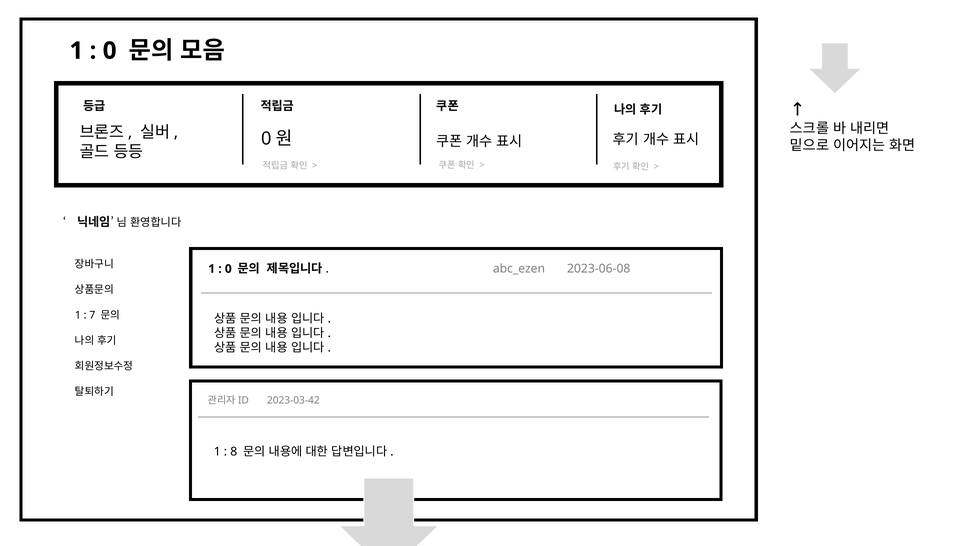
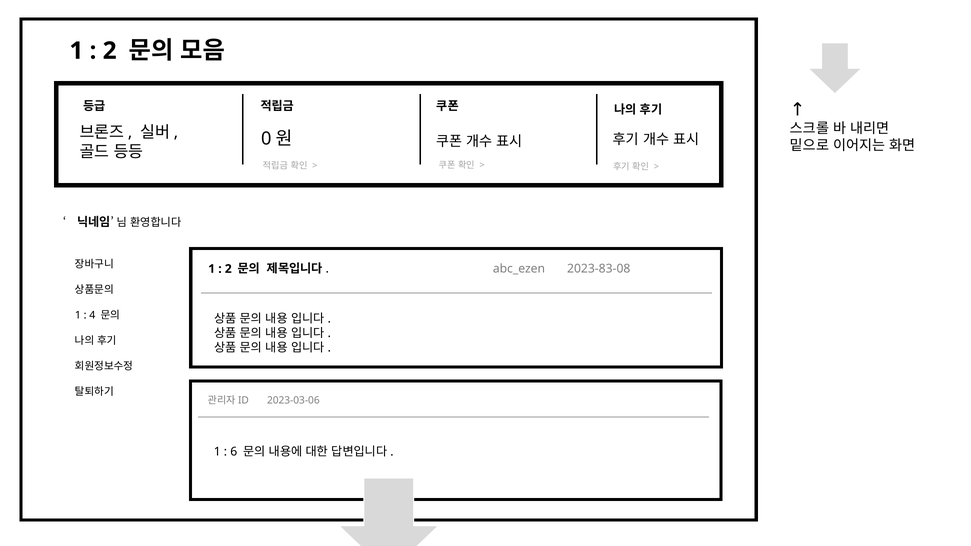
0 at (110, 51): 0 -> 2
0 at (228, 269): 0 -> 2
2023-06-08: 2023-06-08 -> 2023-83-08
7: 7 -> 4
2023-03-42: 2023-03-42 -> 2023-03-06
8: 8 -> 6
